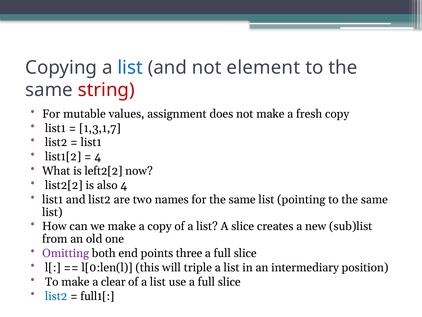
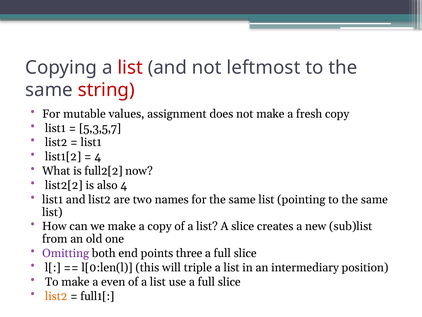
list at (130, 67) colour: blue -> red
element: element -> leftmost
1,3,1,7: 1,3,1,7 -> 5,3,5,7
left2[2: left2[2 -> full2[2
clear: clear -> even
list2 at (56, 296) colour: blue -> orange
